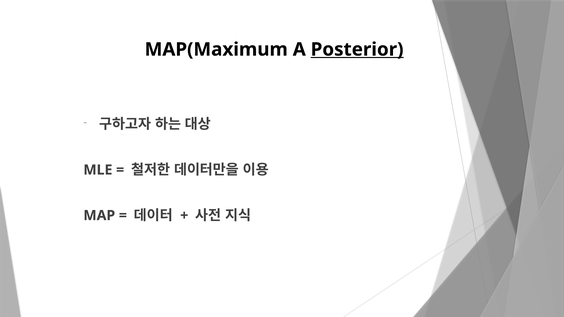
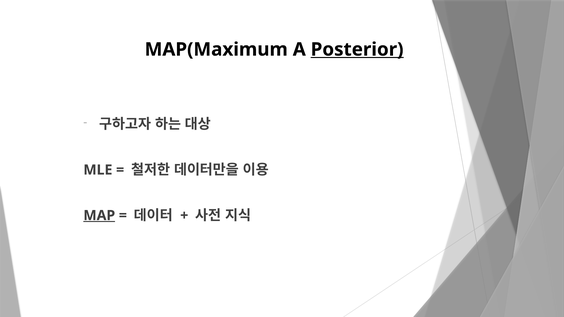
MAP underline: none -> present
